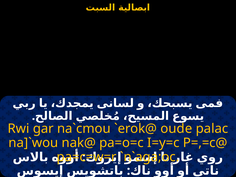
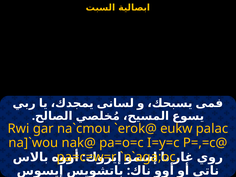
oude: oude -> eukw
